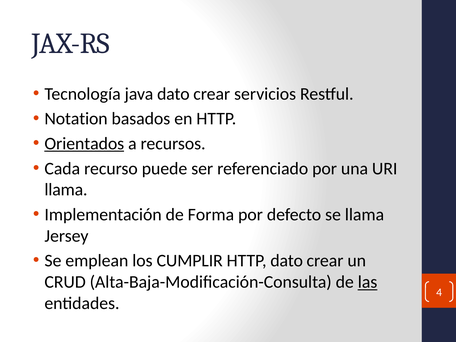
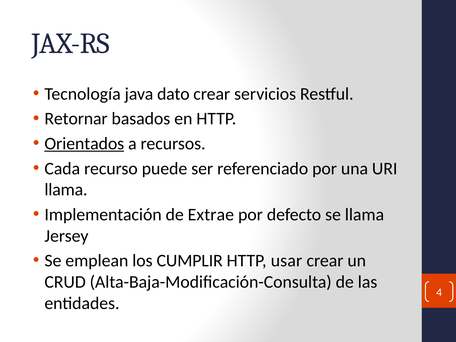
Notation: Notation -> Retornar
Forma: Forma -> Extrae
HTTP dato: dato -> usar
las underline: present -> none
